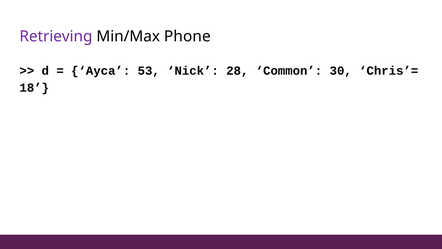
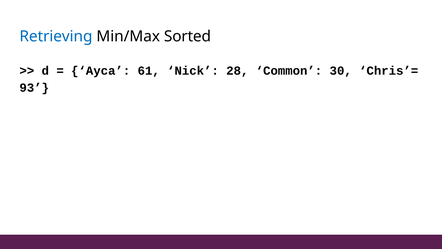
Retrieving colour: purple -> blue
Phone: Phone -> Sorted
53: 53 -> 61
18: 18 -> 93
